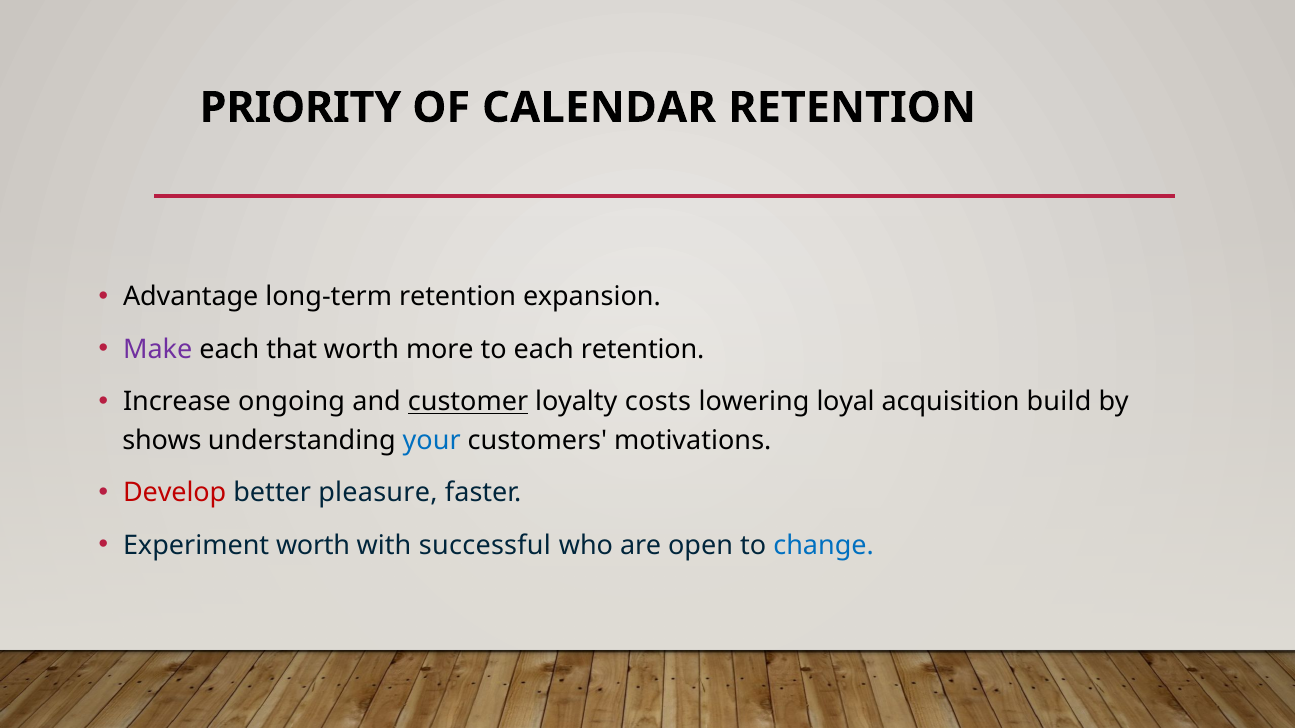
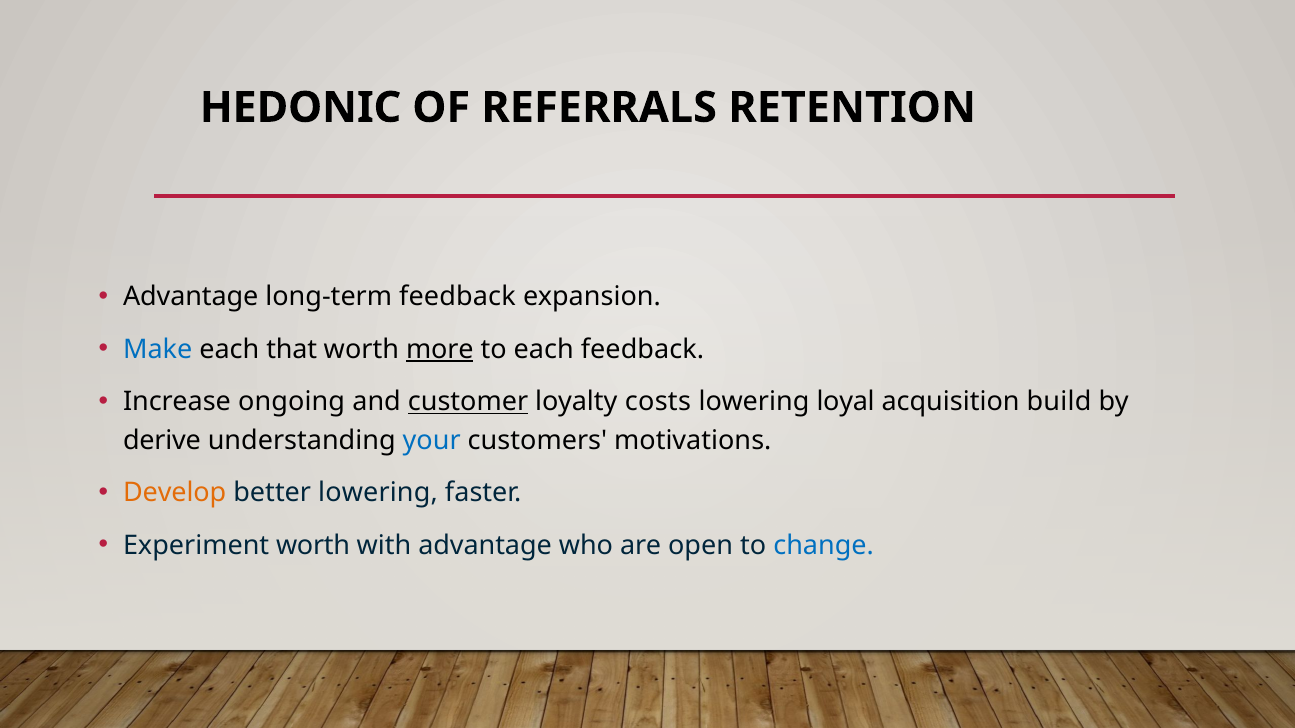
PRIORITY: PRIORITY -> HEDONIC
CALENDAR: CALENDAR -> REFERRALS
long-term retention: retention -> feedback
Make colour: purple -> blue
more underline: none -> present
each retention: retention -> feedback
shows: shows -> derive
Develop colour: red -> orange
better pleasure: pleasure -> lowering
with successful: successful -> advantage
